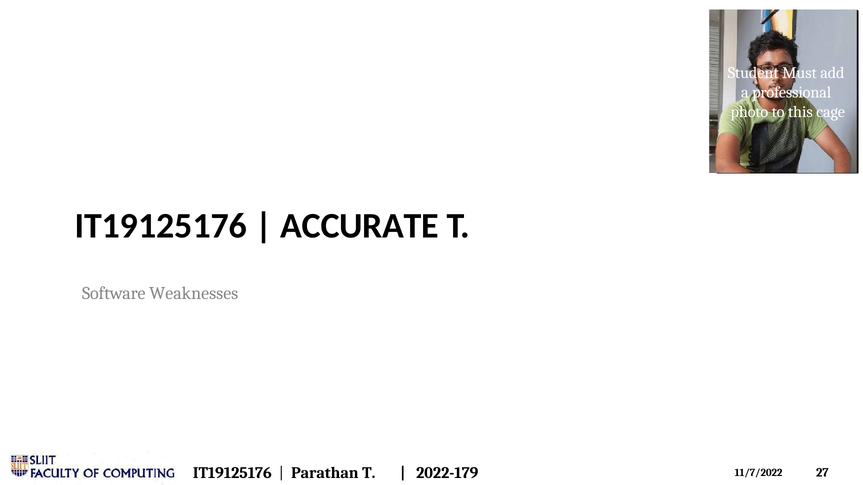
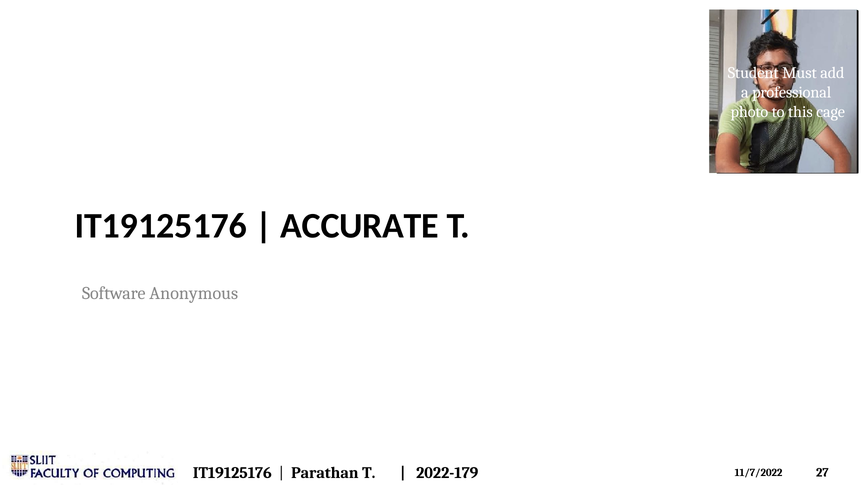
Weaknesses: Weaknesses -> Anonymous
